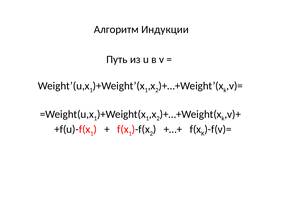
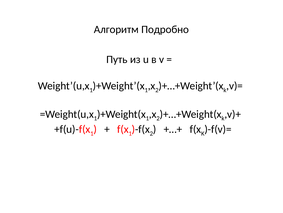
Индукции: Индукции -> Подробно
